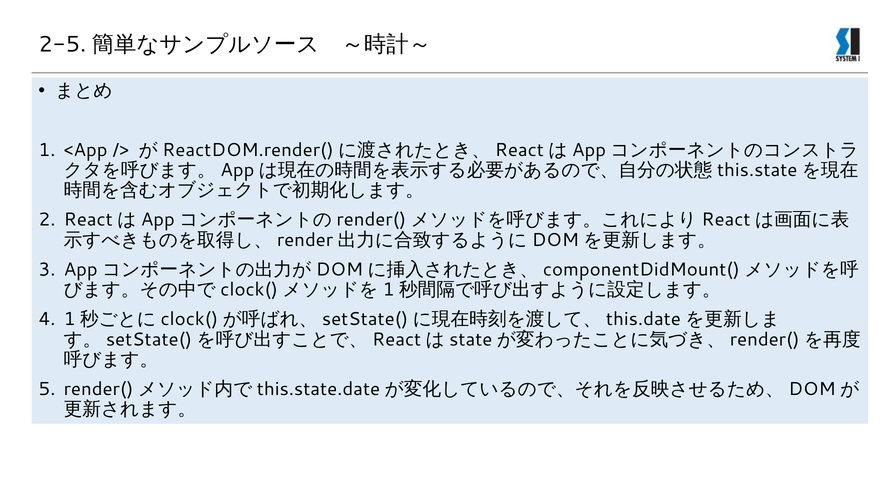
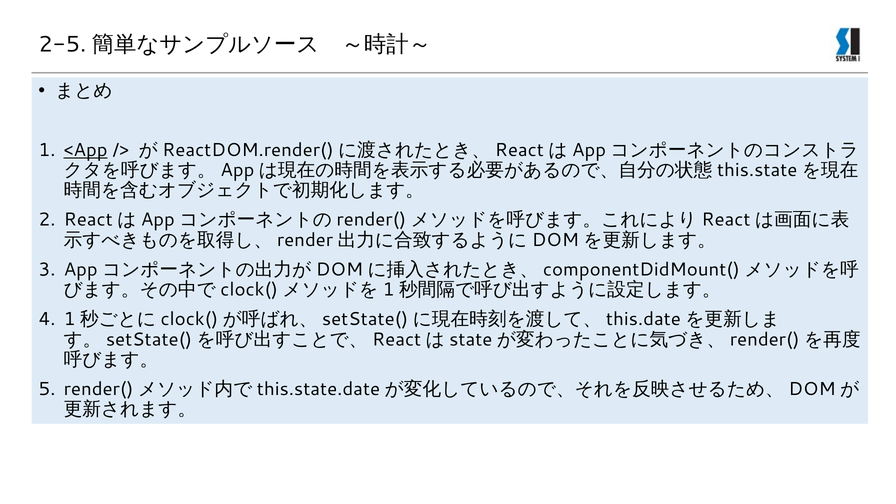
<App underline: none -> present
